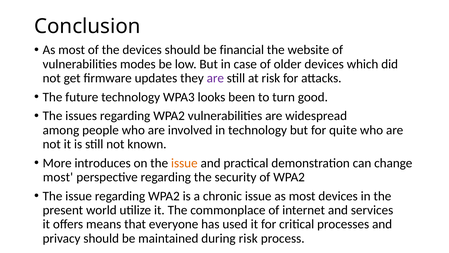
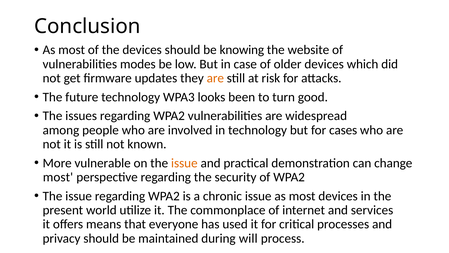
financial: financial -> knowing
are at (215, 78) colour: purple -> orange
quite: quite -> cases
introduces: introduces -> vulnerable
during risk: risk -> will
